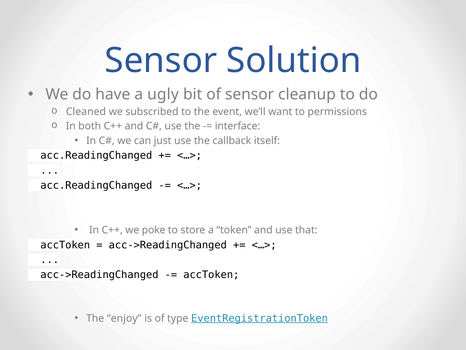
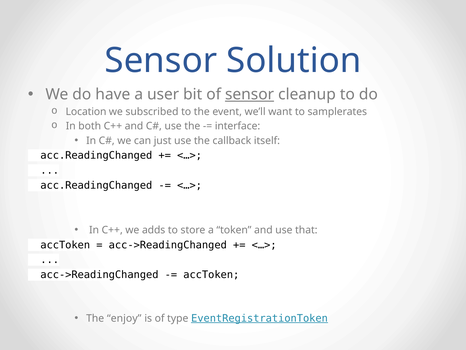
ugly: ugly -> user
sensor at (250, 94) underline: none -> present
Cleaned: Cleaned -> Location
permissions: permissions -> samplerates
poke: poke -> adds
